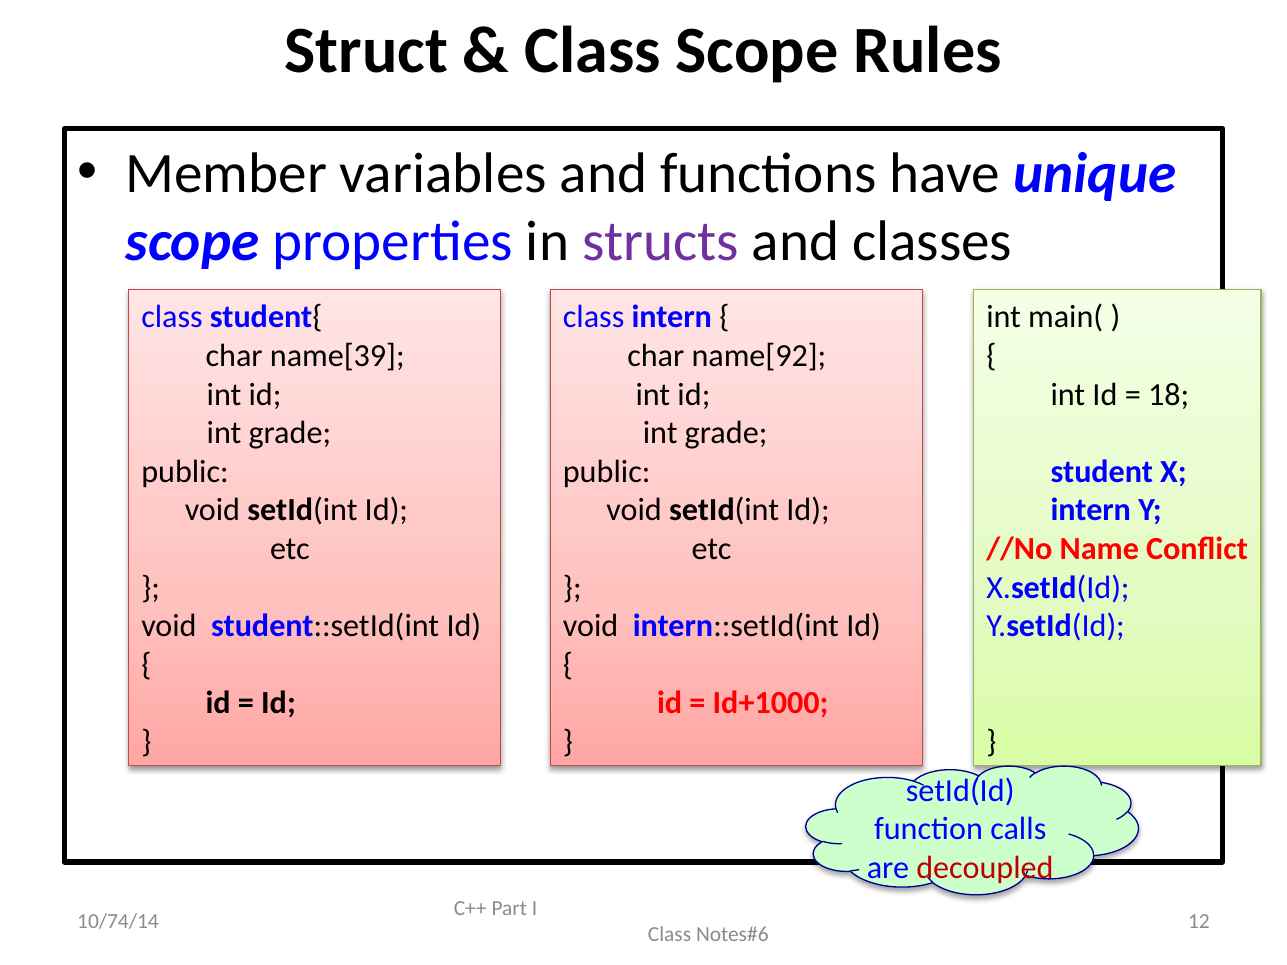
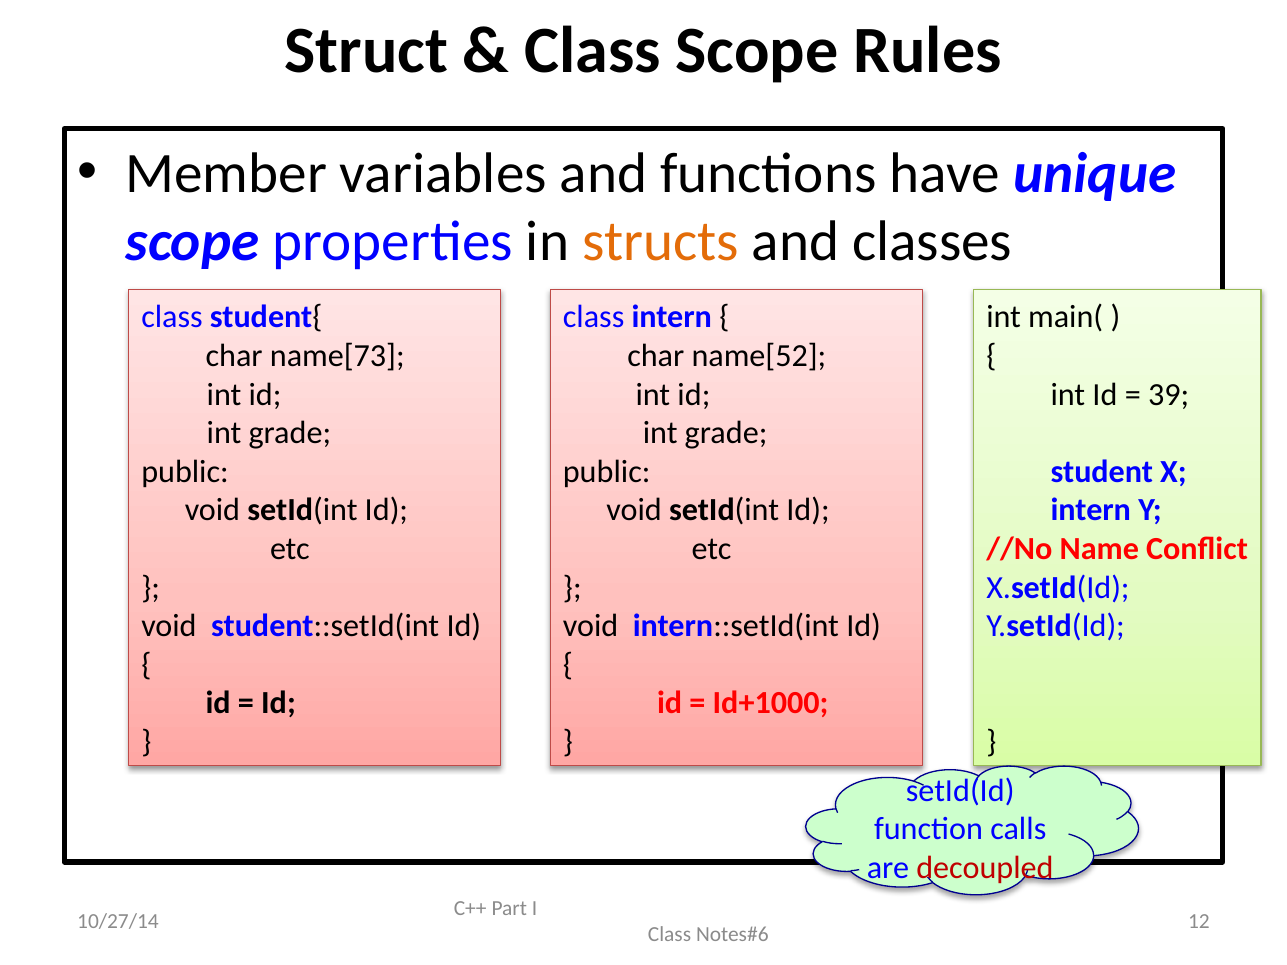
structs colour: purple -> orange
name[39: name[39 -> name[73
name[92: name[92 -> name[52
18: 18 -> 39
10/74/14: 10/74/14 -> 10/27/14
